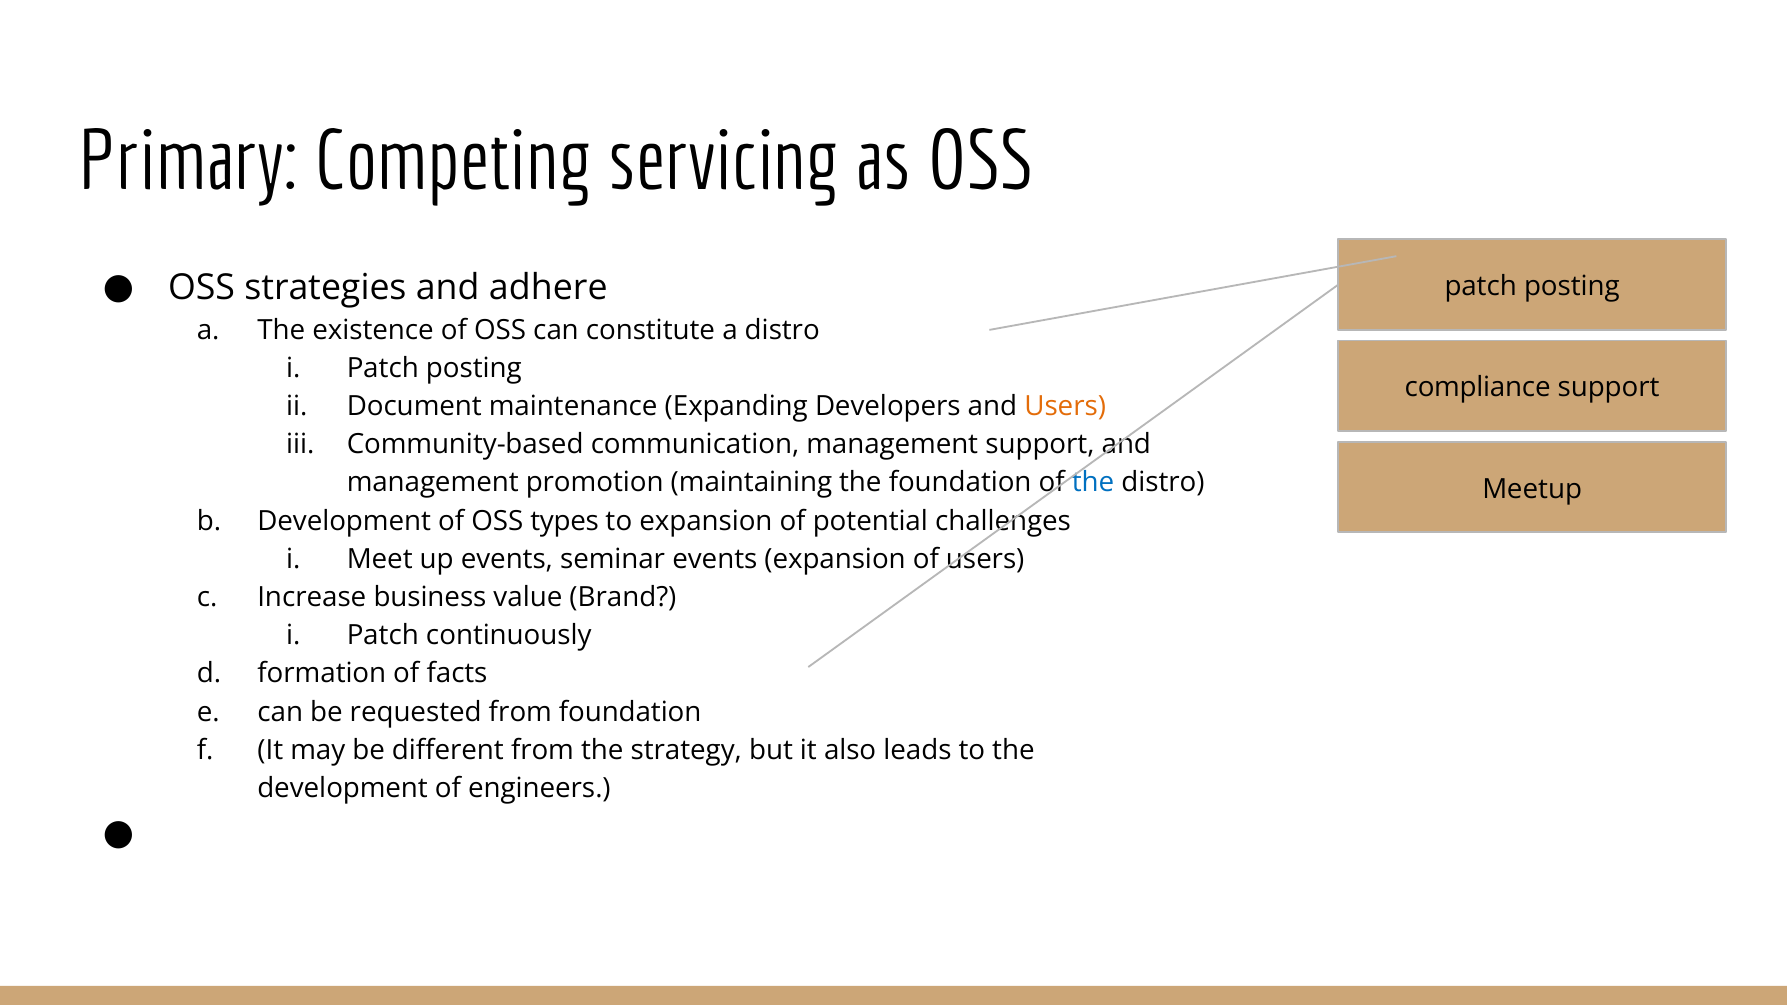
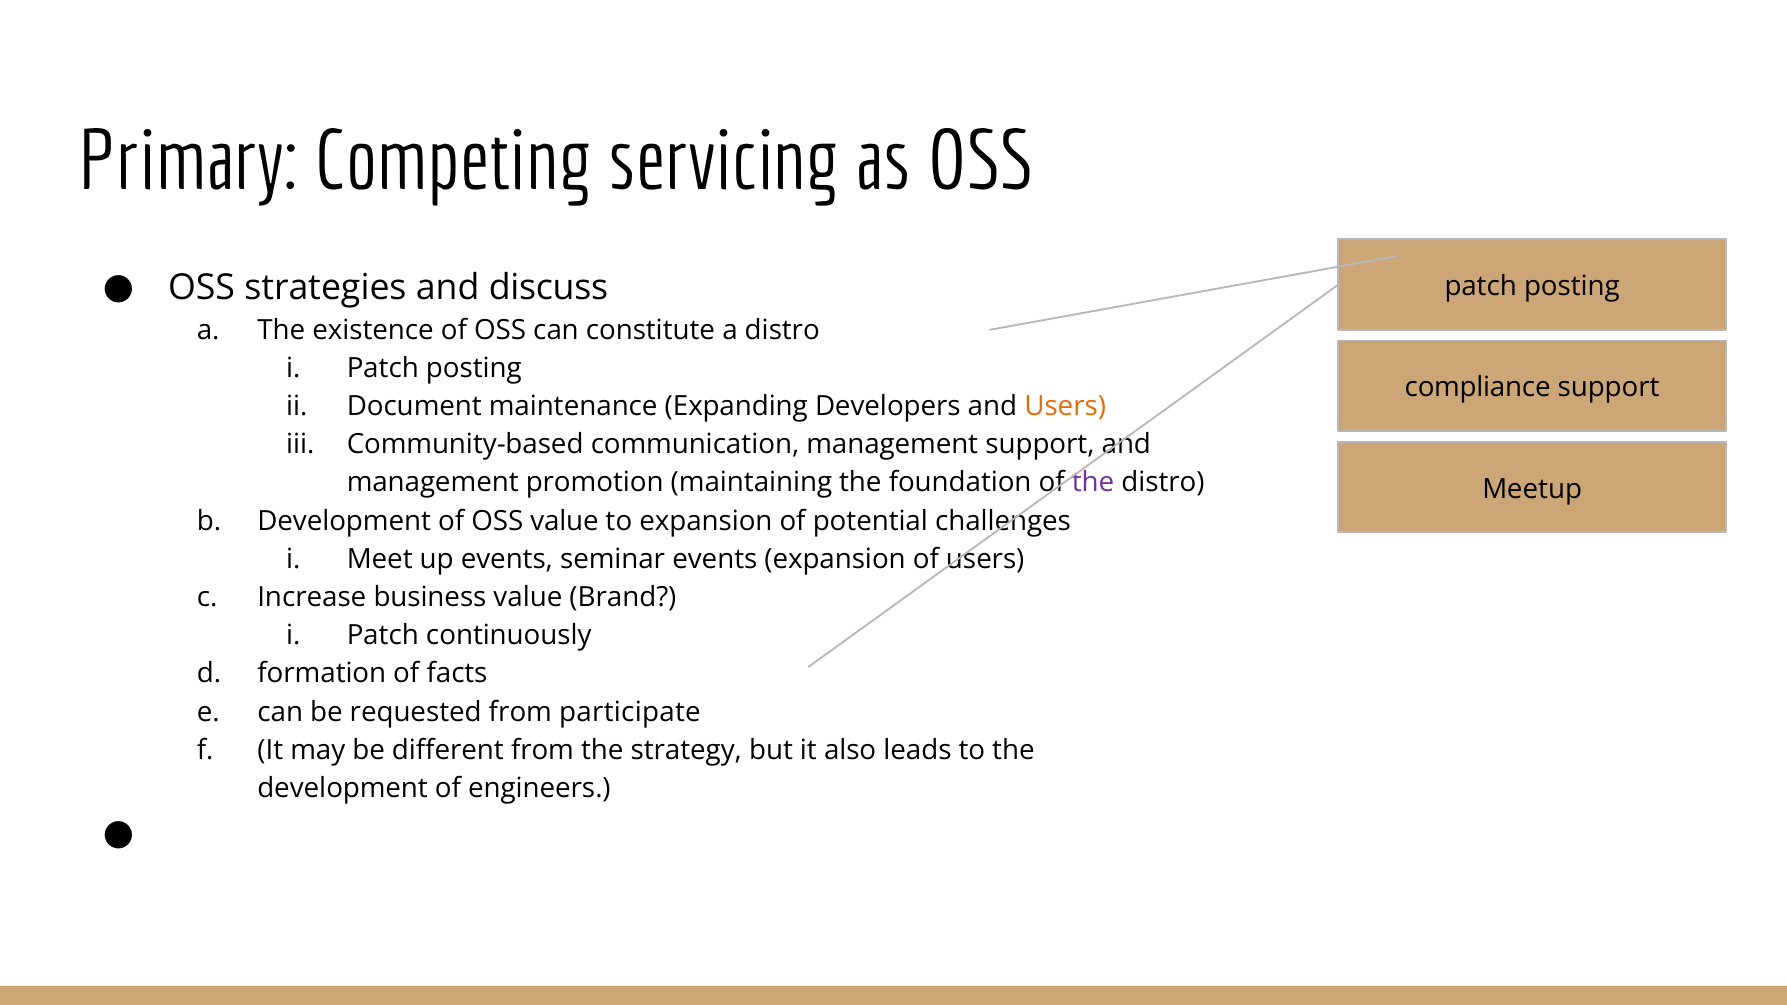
adhere: adhere -> discuss
the at (1093, 483) colour: blue -> purple
OSS types: types -> value
from foundation: foundation -> participate
